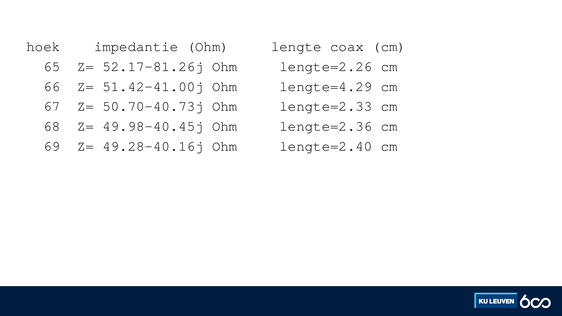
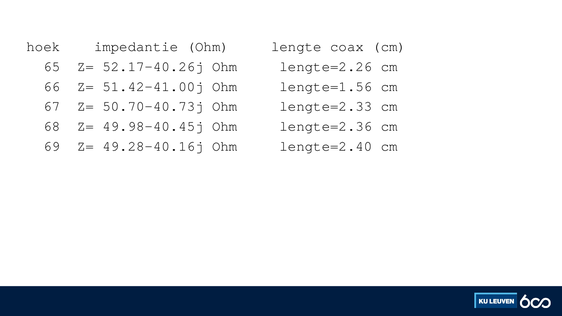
52.17-81.26j: 52.17-81.26j -> 52.17-40.26j
lengte=4.29: lengte=4.29 -> lengte=1.56
